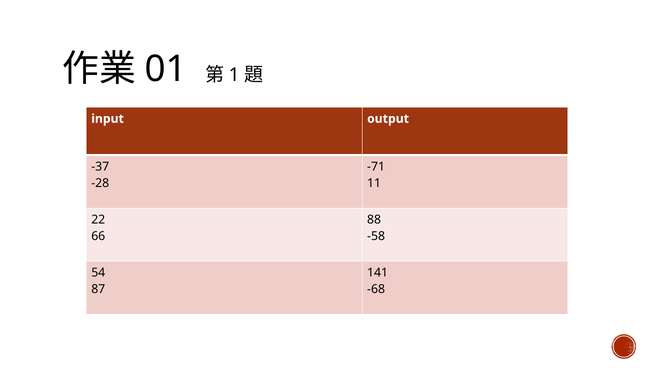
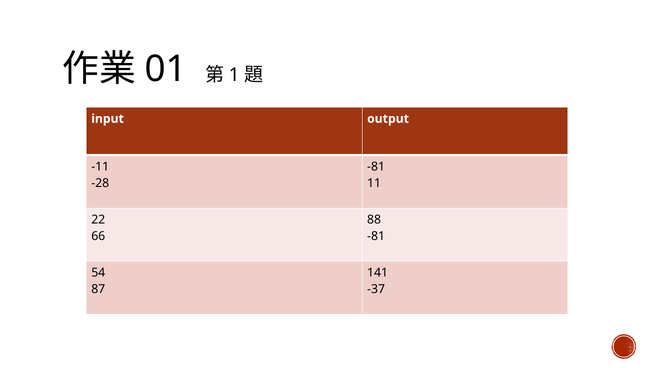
-37: -37 -> -11
-71 at (376, 166): -71 -> -81
-58 at (376, 236): -58 -> -81
-68: -68 -> -37
